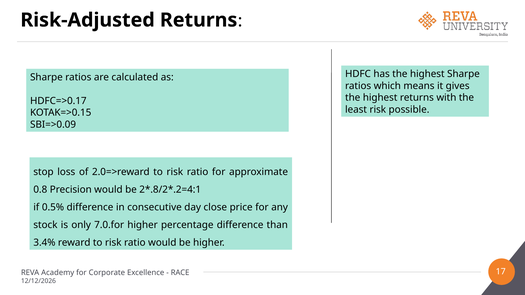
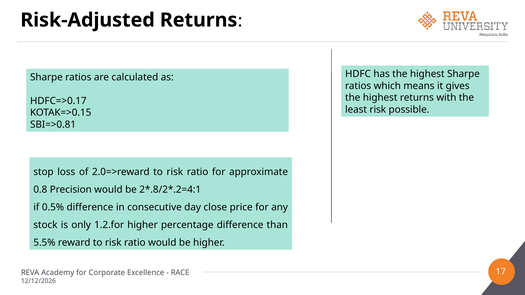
SBI=>0.09: SBI=>0.09 -> SBI=>0.81
7.0.for: 7.0.for -> 1.2.for
3.4%: 3.4% -> 5.5%
